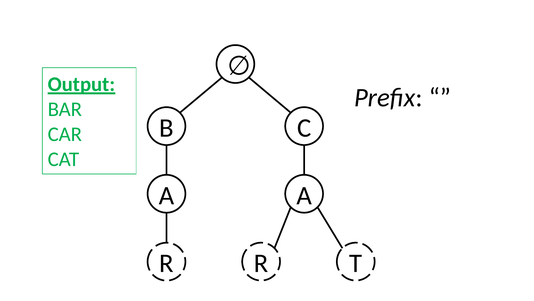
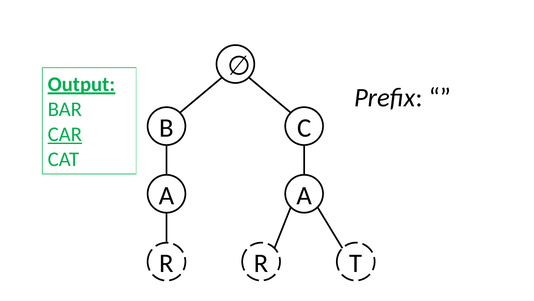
CAR underline: none -> present
